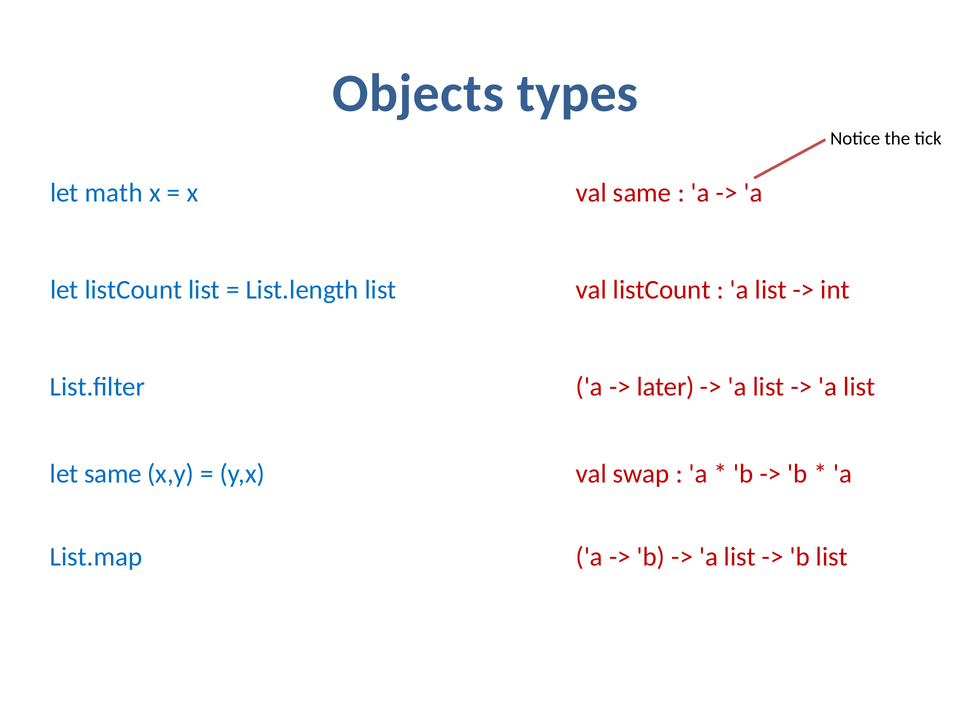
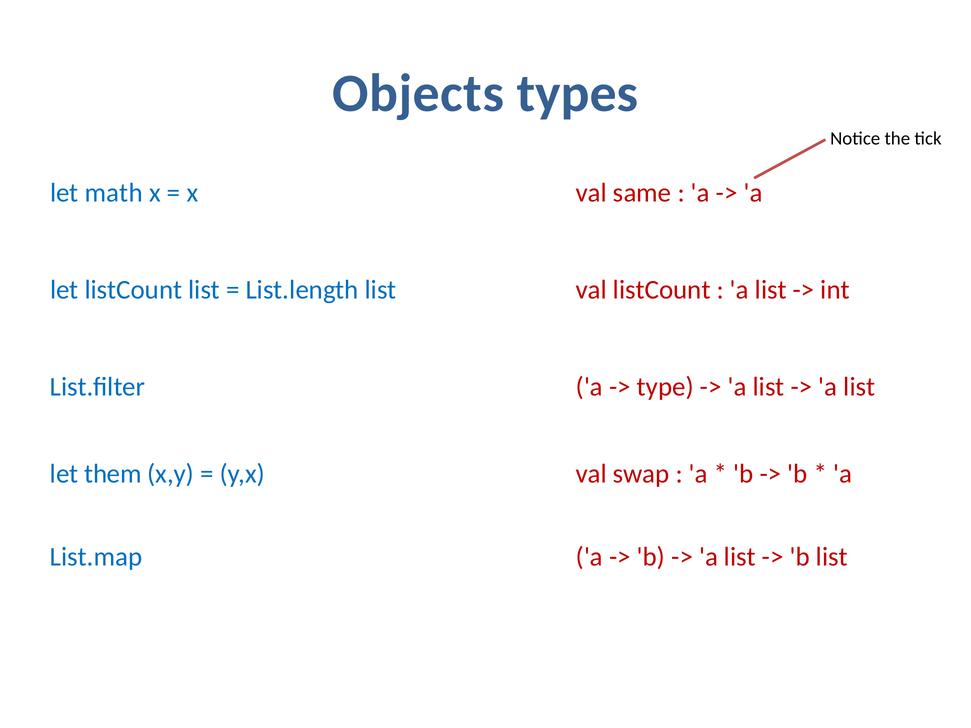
later: later -> type
let same: same -> them
